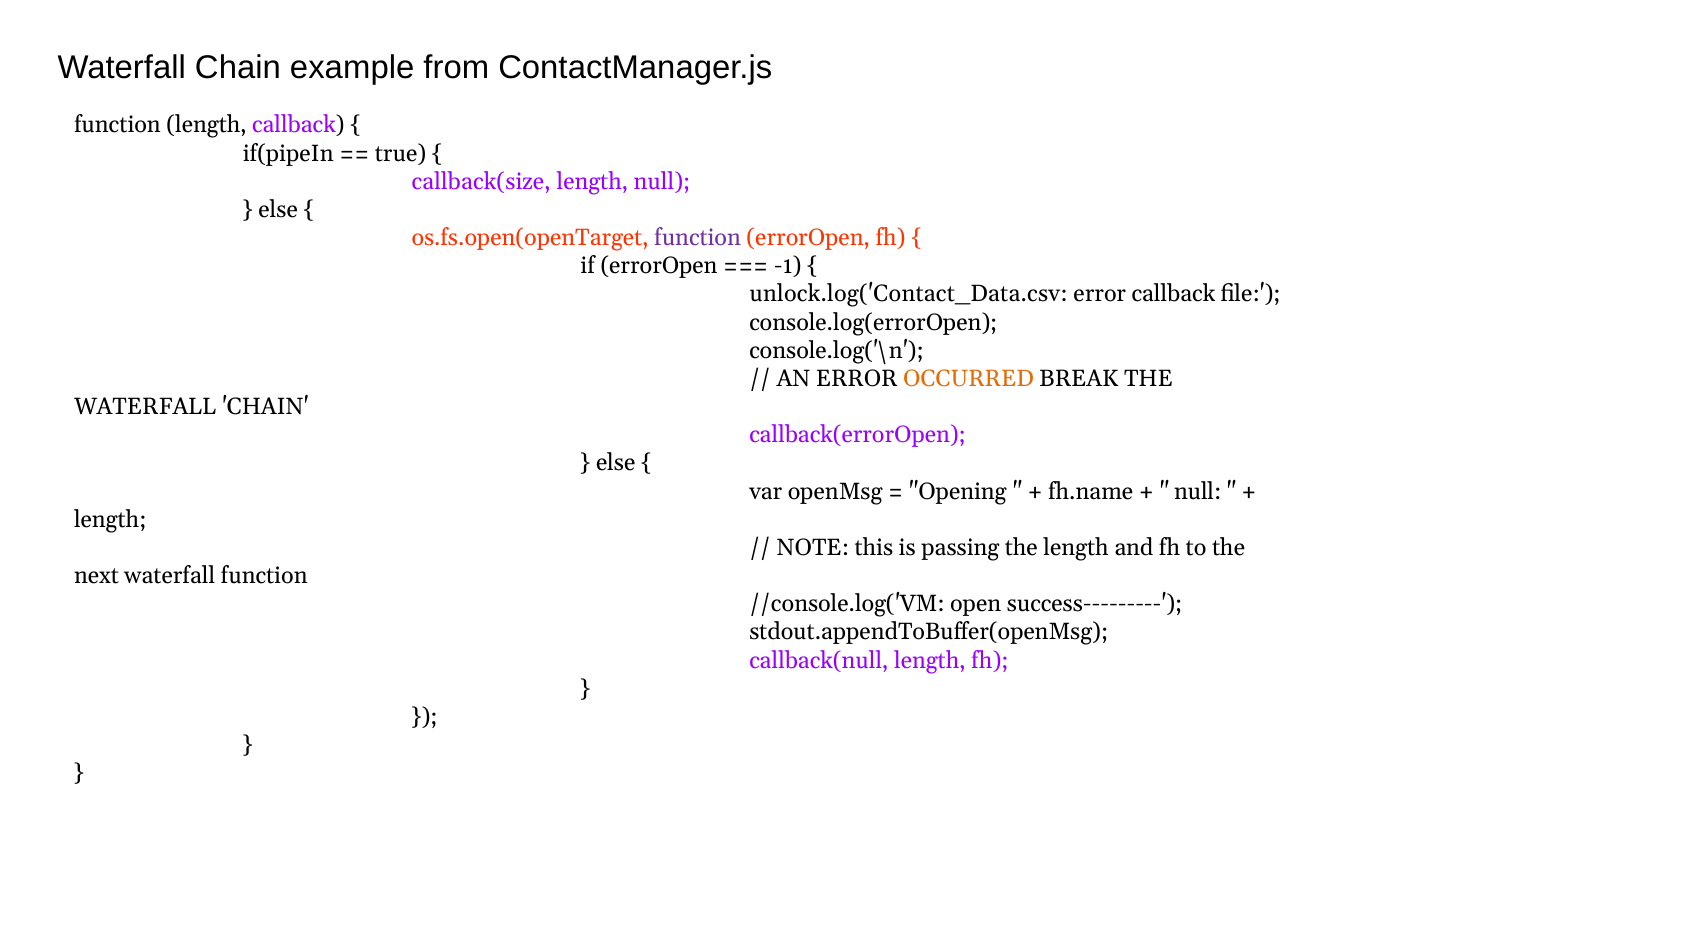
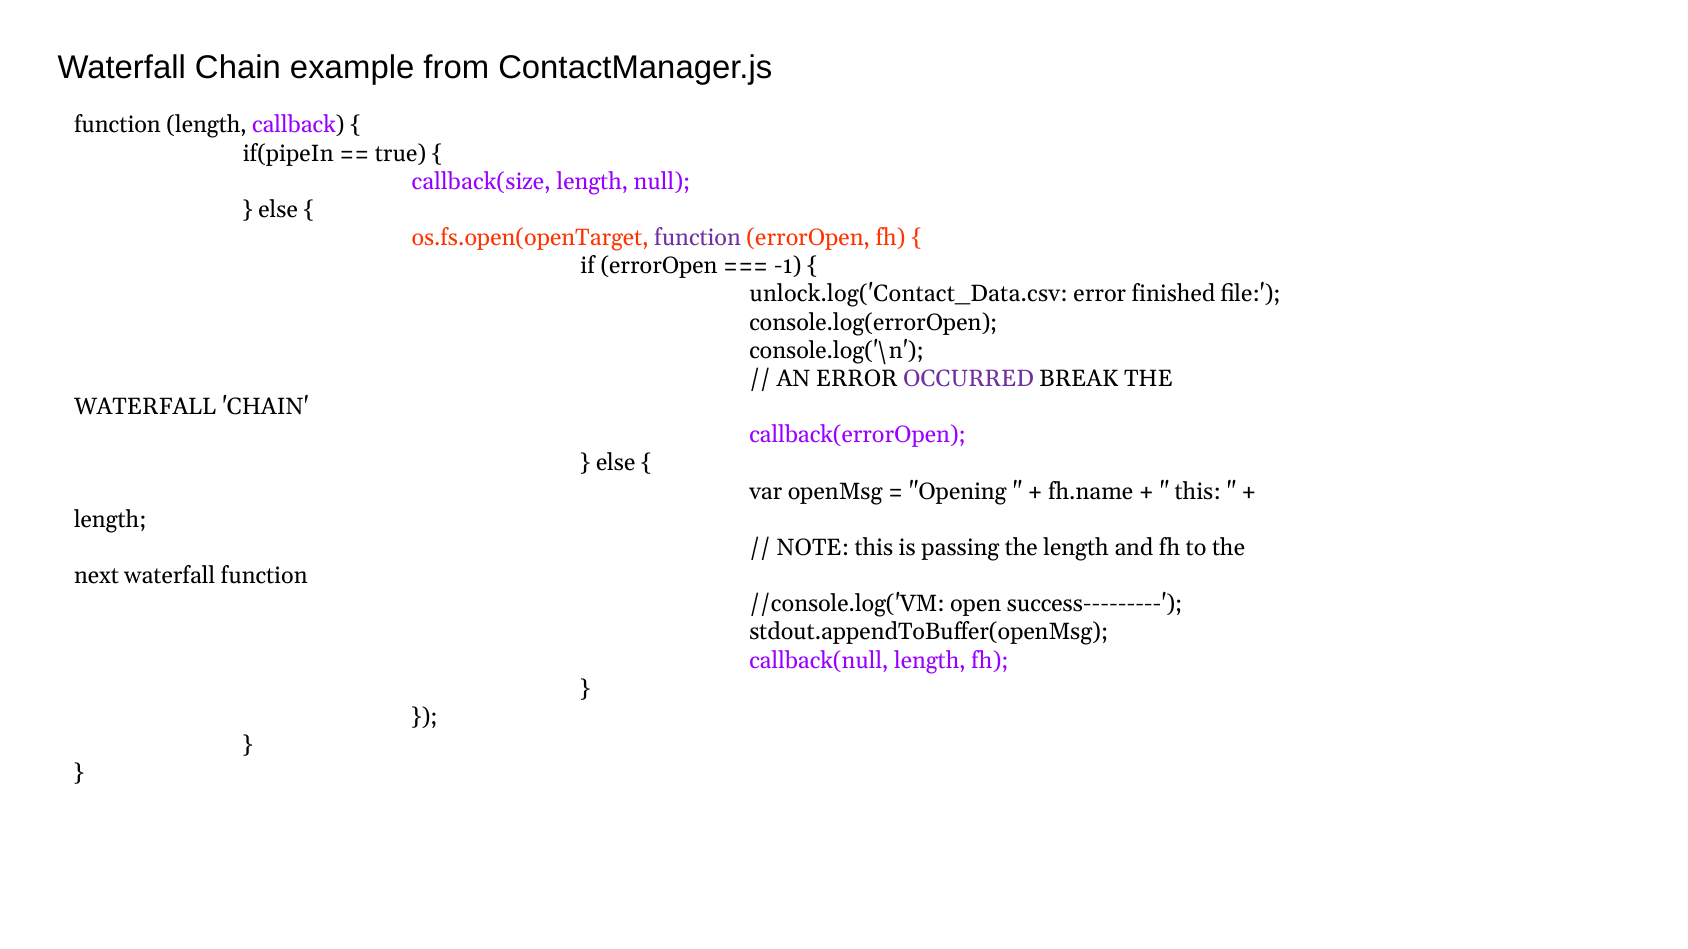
error callback: callback -> finished
OCCURRED colour: orange -> purple
null at (1198, 492): null -> this
